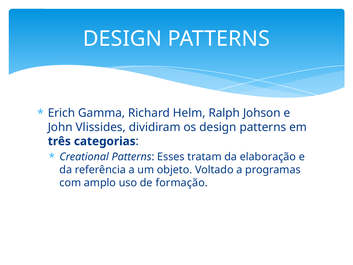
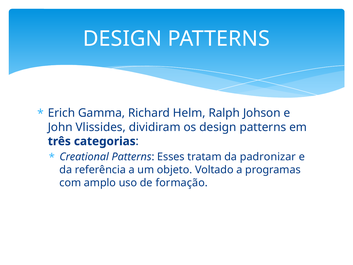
elaboração: elaboração -> padronizar
